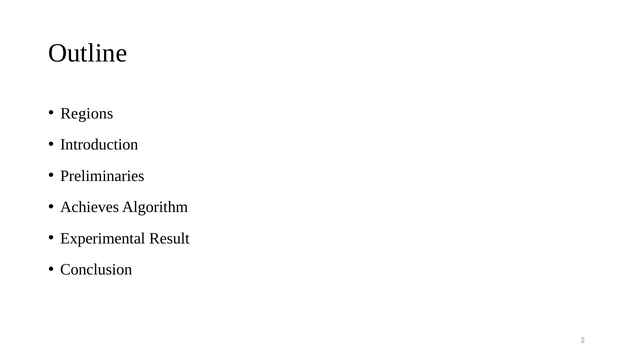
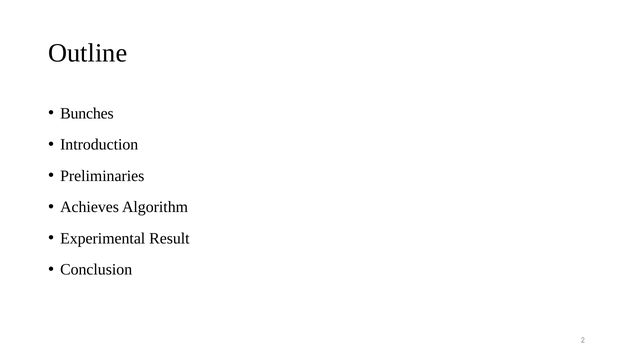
Regions: Regions -> Bunches
